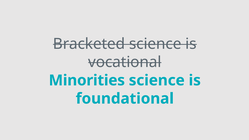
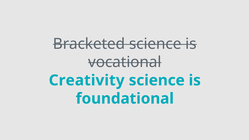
Minorities: Minorities -> Creativity
